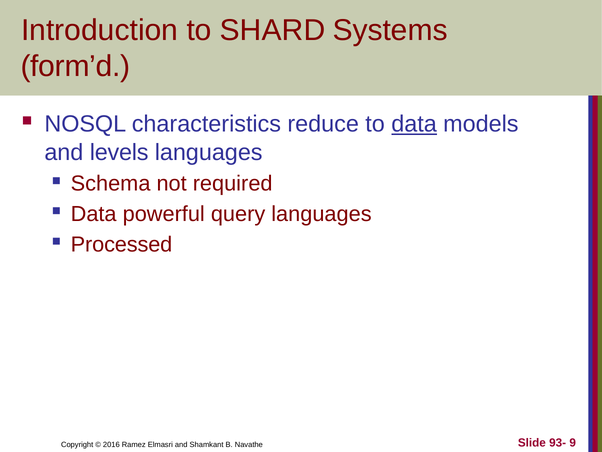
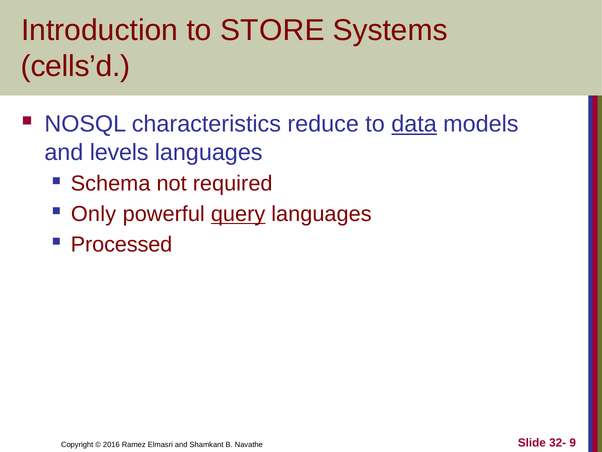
SHARD: SHARD -> STORE
form’d: form’d -> cells’d
Data at (94, 214): Data -> Only
query underline: none -> present
93-: 93- -> 32-
